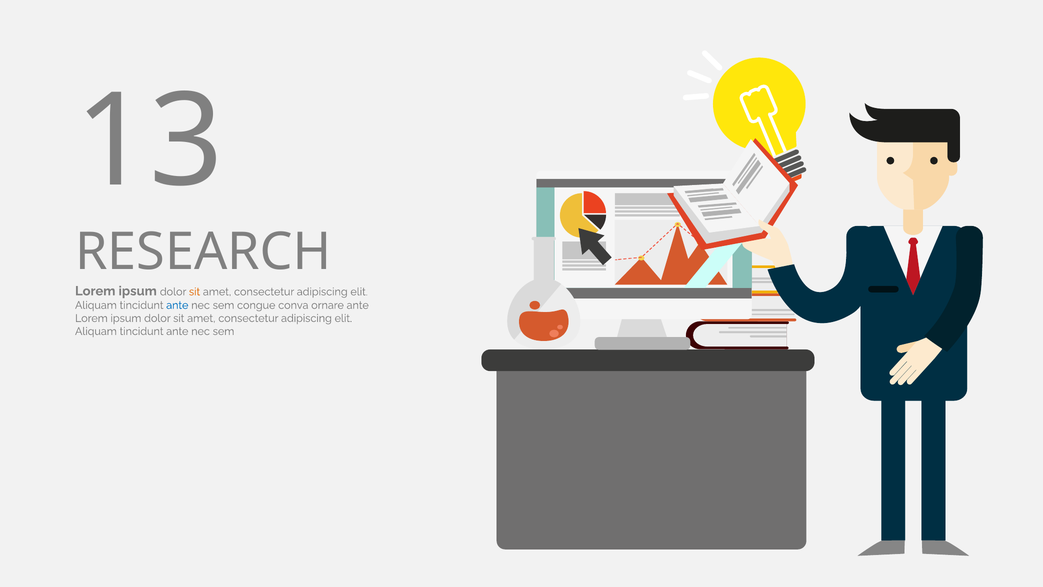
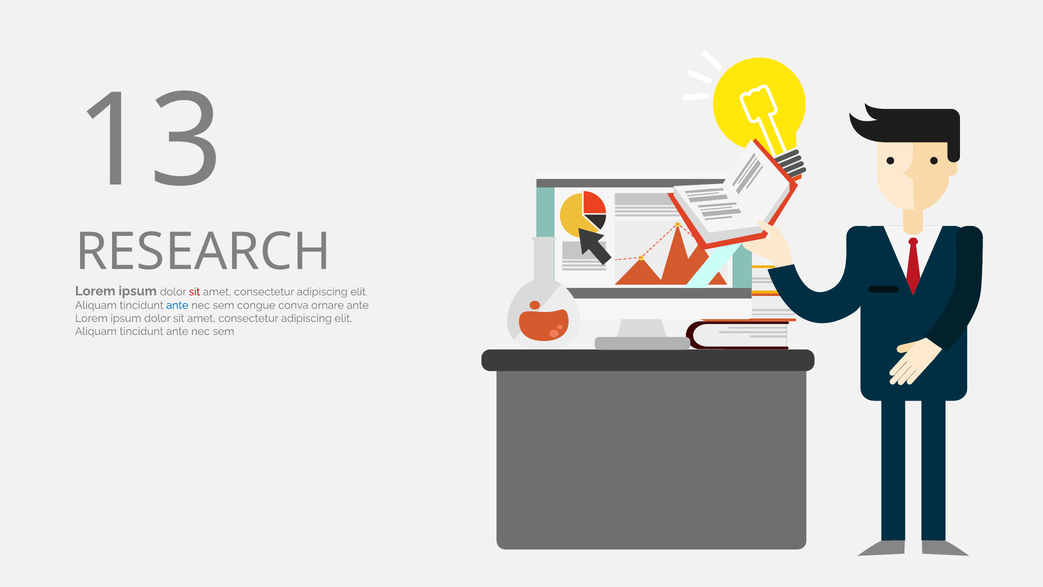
sit at (195, 292) colour: orange -> red
